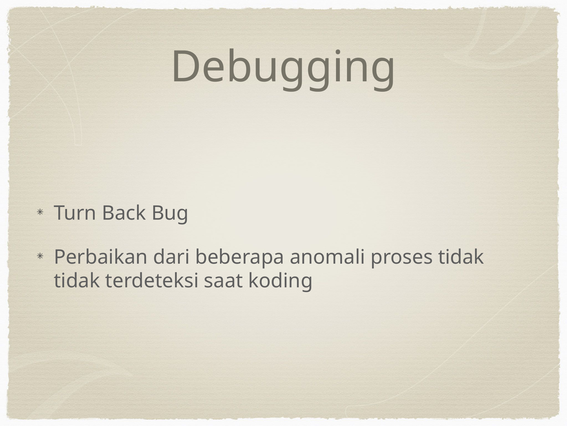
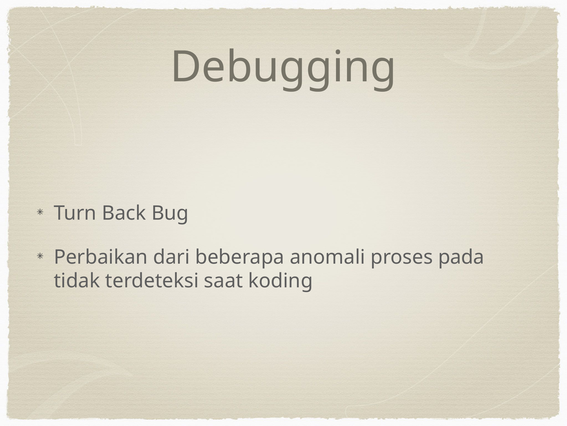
proses tidak: tidak -> pada
